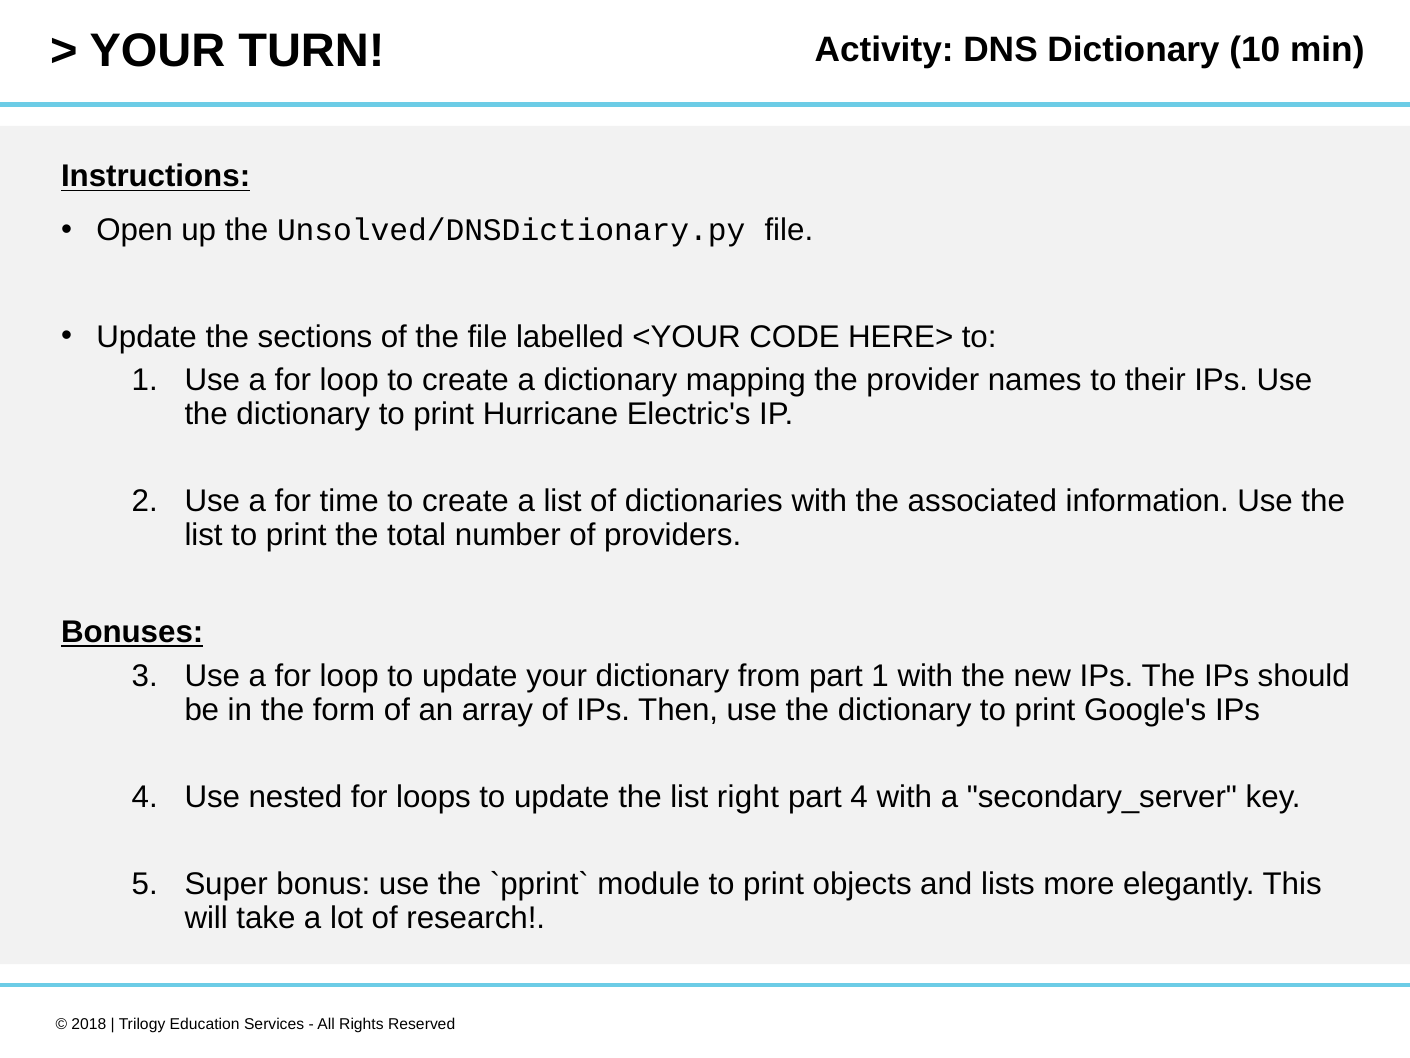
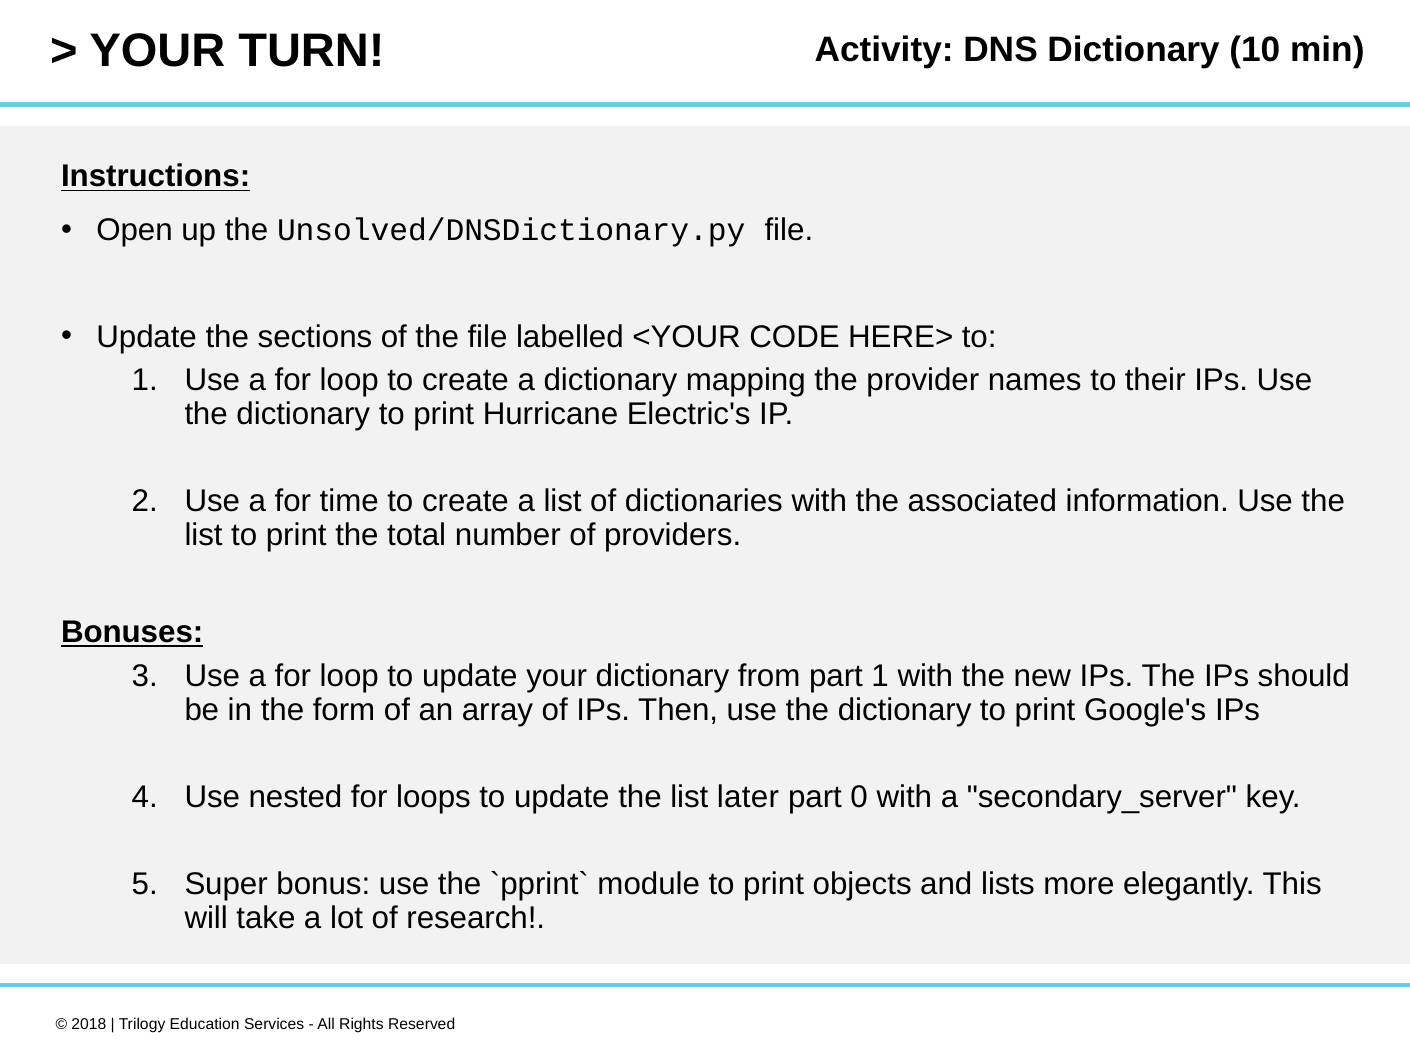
right: right -> later
part 4: 4 -> 0
